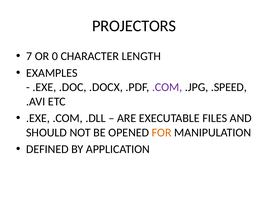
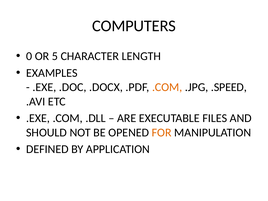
PROJECTORS: PROJECTORS -> COMPUTERS
7: 7 -> 0
0: 0 -> 5
.COM at (167, 87) colour: purple -> orange
